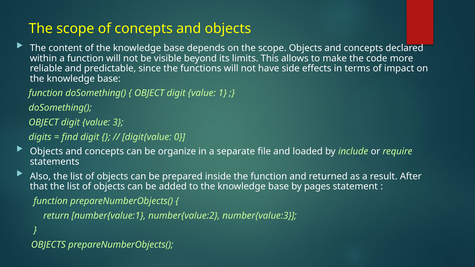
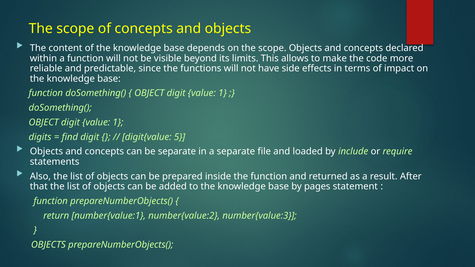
3 at (118, 122): 3 -> 1
0: 0 -> 5
be organize: organize -> separate
